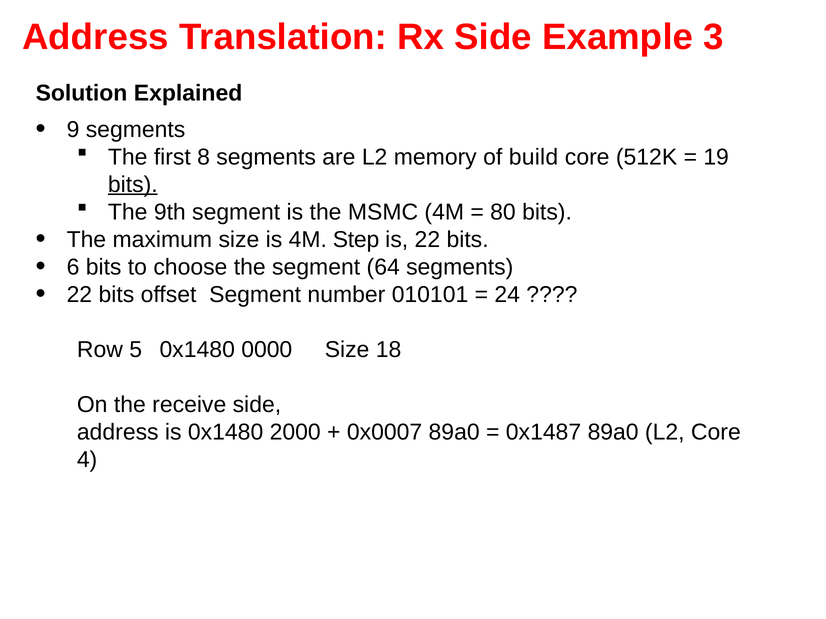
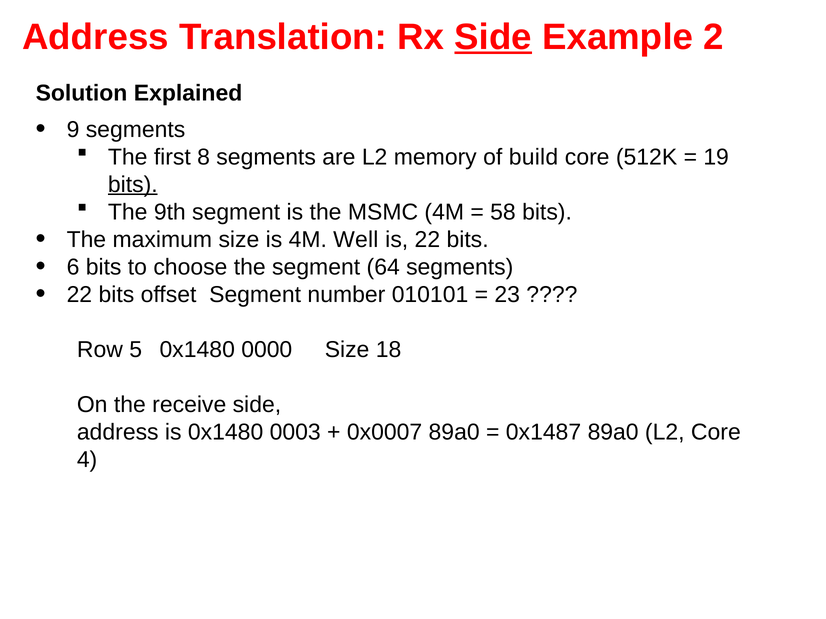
Side at (493, 37) underline: none -> present
3: 3 -> 2
80: 80 -> 58
Step: Step -> Well
24: 24 -> 23
2000: 2000 -> 0003
